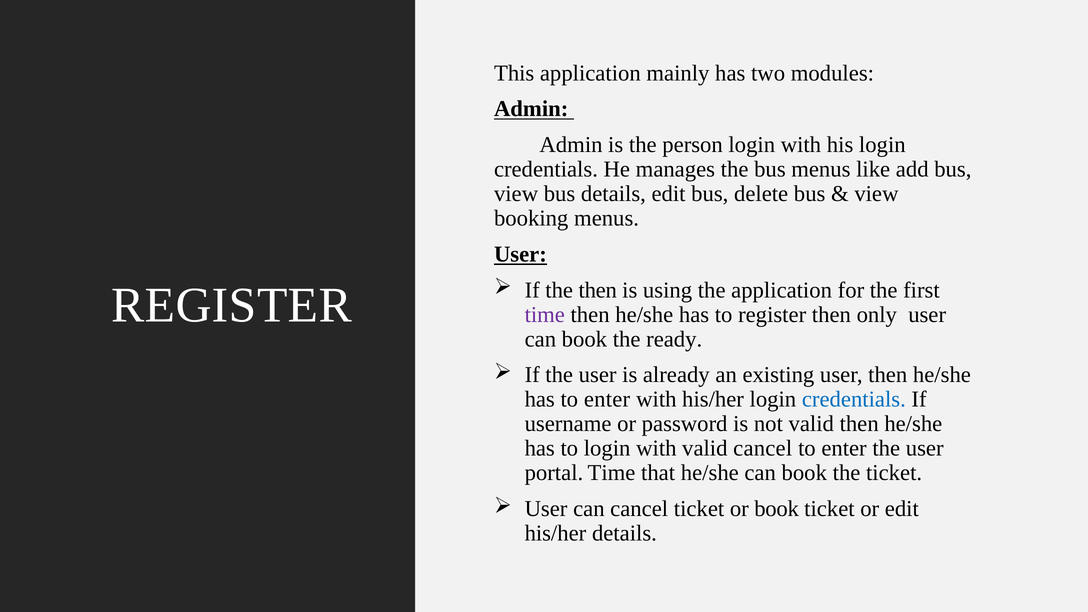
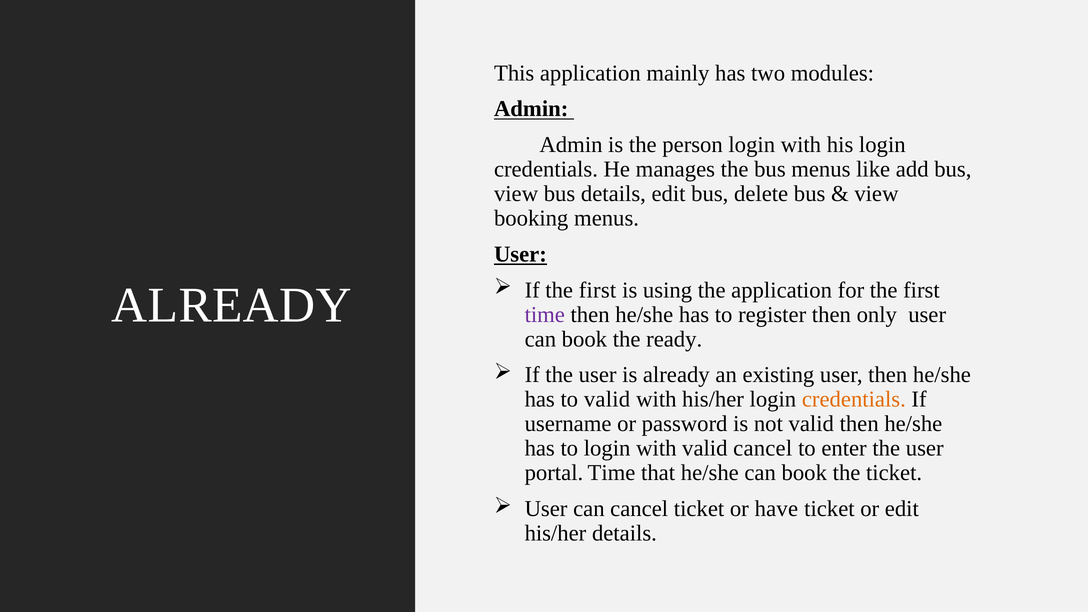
If the then: then -> first
REGISTER at (232, 305): REGISTER -> ALREADY
has to enter: enter -> valid
credentials at (854, 399) colour: blue -> orange
or book: book -> have
